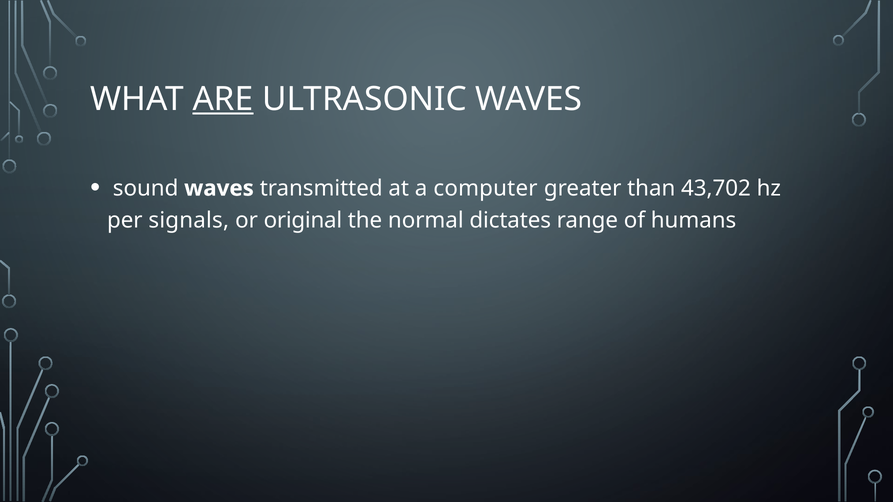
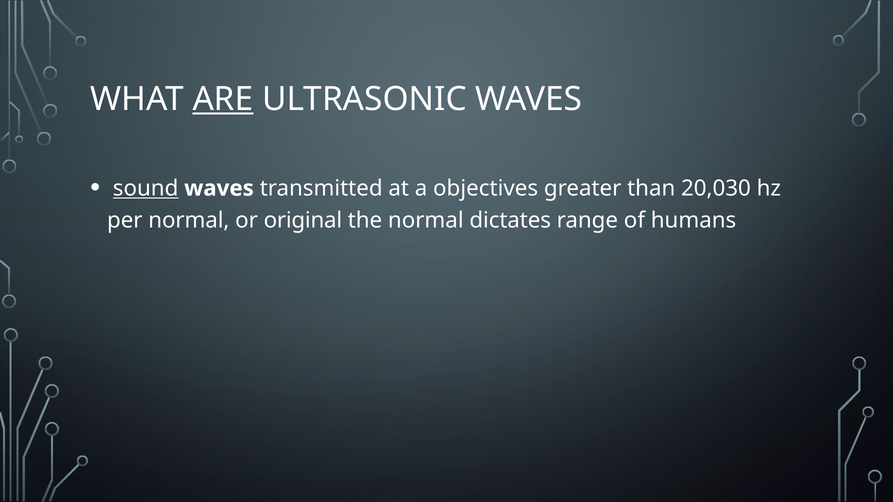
sound underline: none -> present
computer: computer -> objectives
43,702: 43,702 -> 20,030
per signals: signals -> normal
